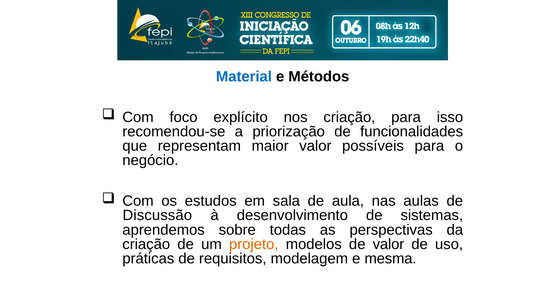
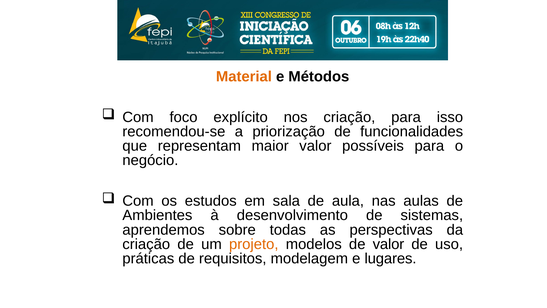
Material colour: blue -> orange
Discussão: Discussão -> Ambientes
mesma: mesma -> lugares
